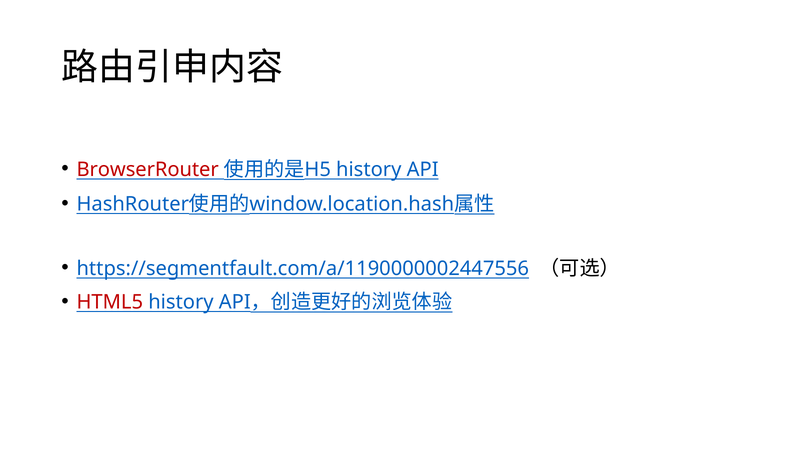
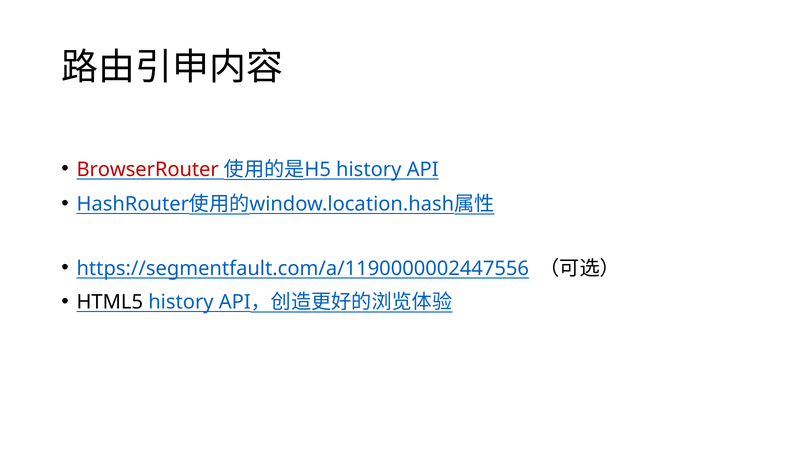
HTML5 colour: red -> black
